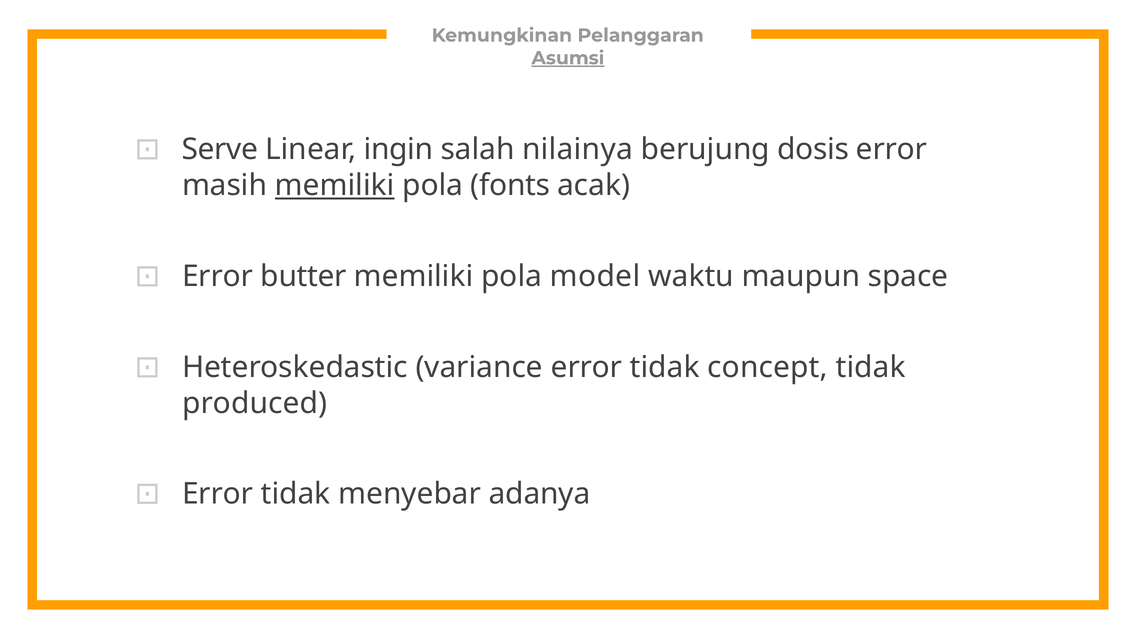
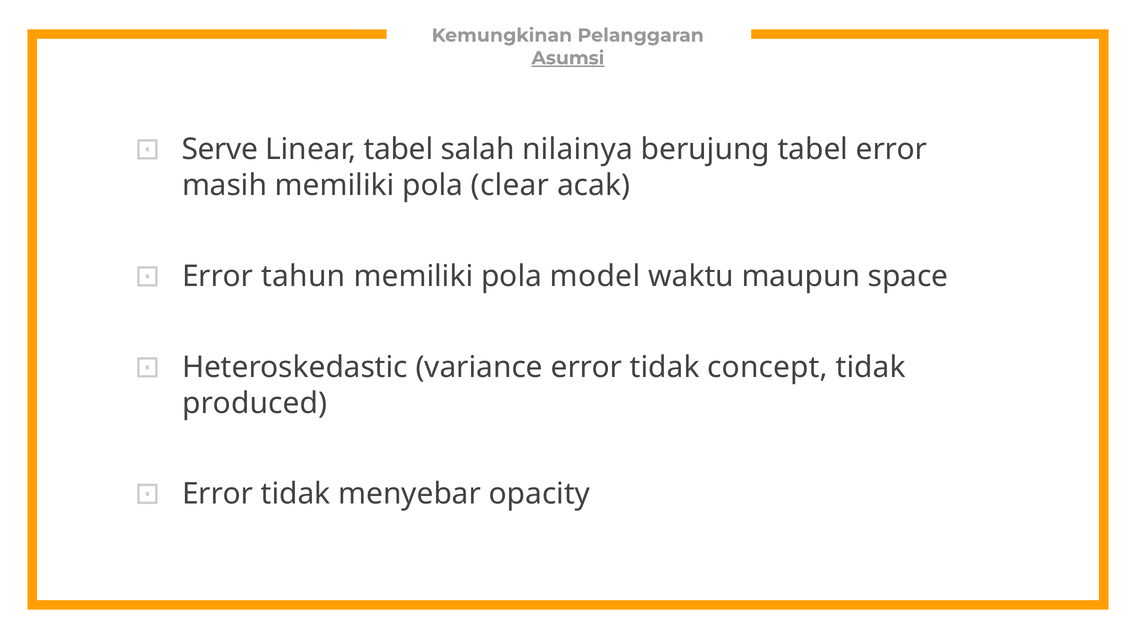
Linear ingin: ingin -> tabel
berujung dosis: dosis -> tabel
memiliki at (335, 186) underline: present -> none
fonts: fonts -> clear
butter: butter -> tahun
adanya: adanya -> opacity
